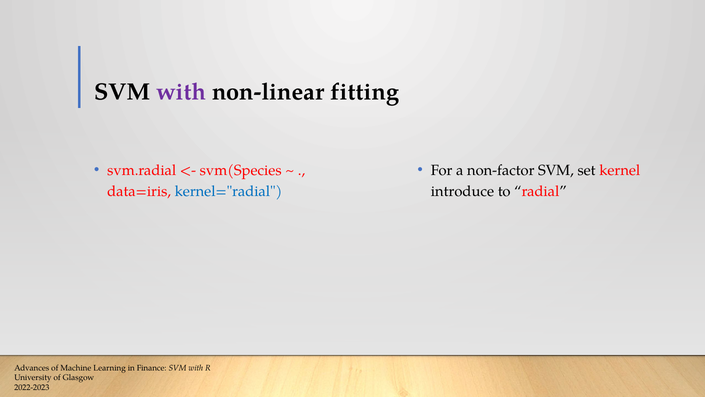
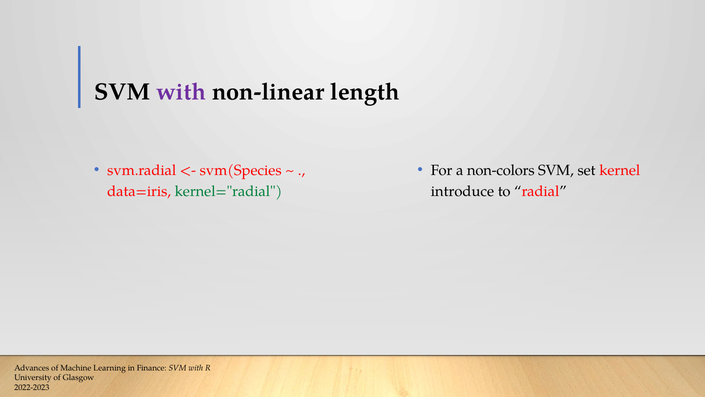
fitting: fitting -> length
non-factor: non-factor -> non-colors
kernel="radial colour: blue -> green
